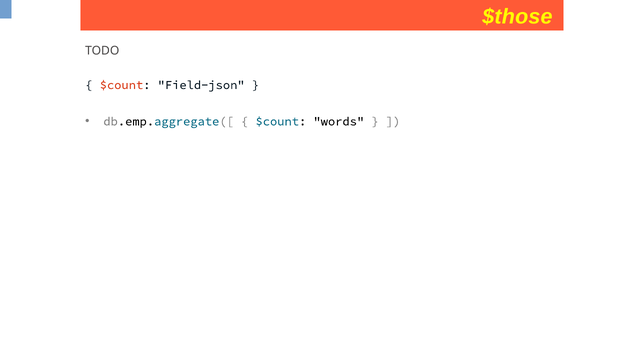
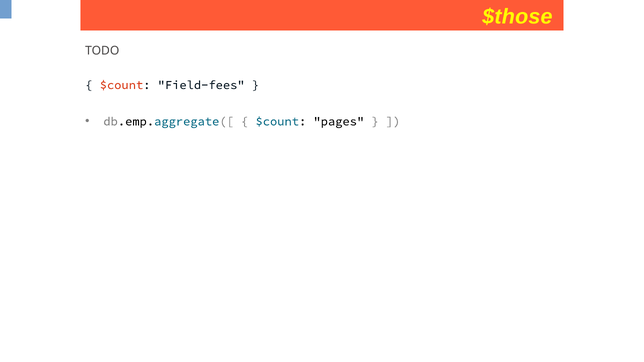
Field-json: Field-json -> Field-fees
words: words -> pages
